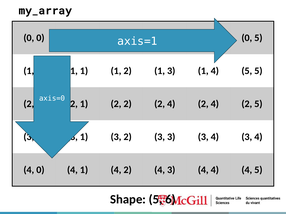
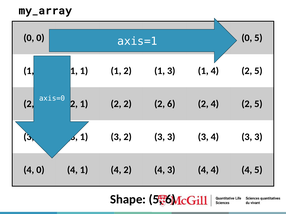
3 1 4 5: 5 -> 2
2 2 4: 4 -> 6
3 4 3 4: 4 -> 3
